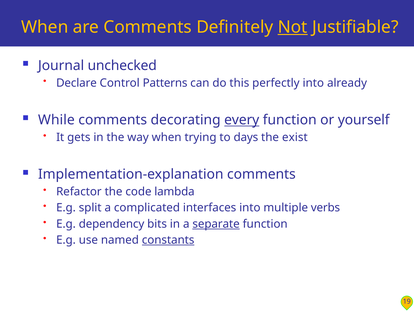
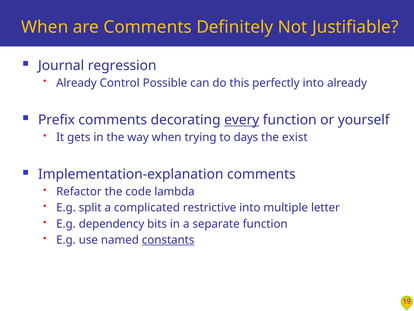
Not underline: present -> none
unchecked: unchecked -> regression
Declare at (76, 83): Declare -> Already
Patterns: Patterns -> Possible
While: While -> Prefix
interfaces: interfaces -> restrictive
verbs: verbs -> letter
separate underline: present -> none
